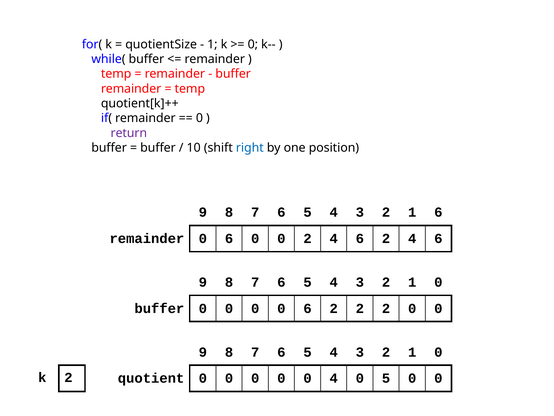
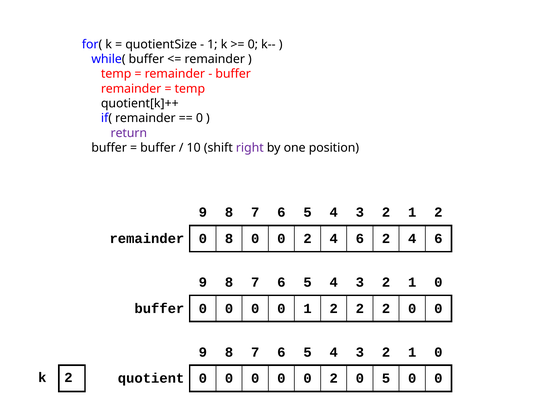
right colour: blue -> purple
2 1 6: 6 -> 2
remainder 0 6: 6 -> 8
0 0 6: 6 -> 1
0 0 0 4: 4 -> 2
